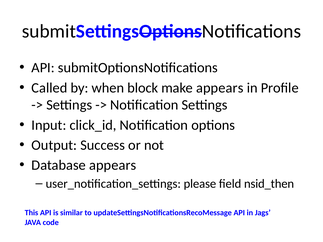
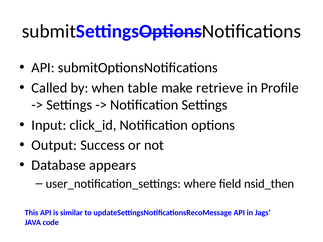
block: block -> table
make appears: appears -> retrieve
please: please -> where
